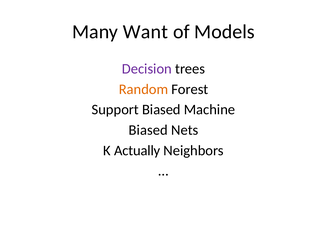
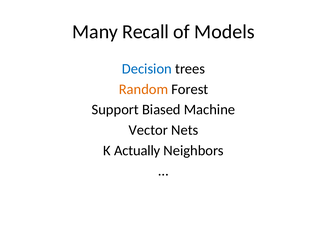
Want: Want -> Recall
Decision colour: purple -> blue
Biased at (148, 130): Biased -> Vector
